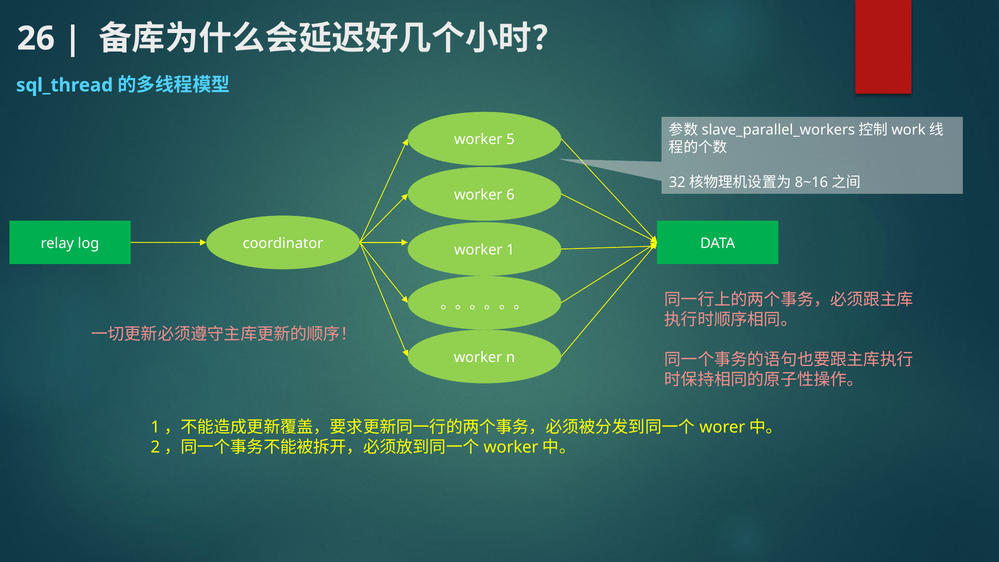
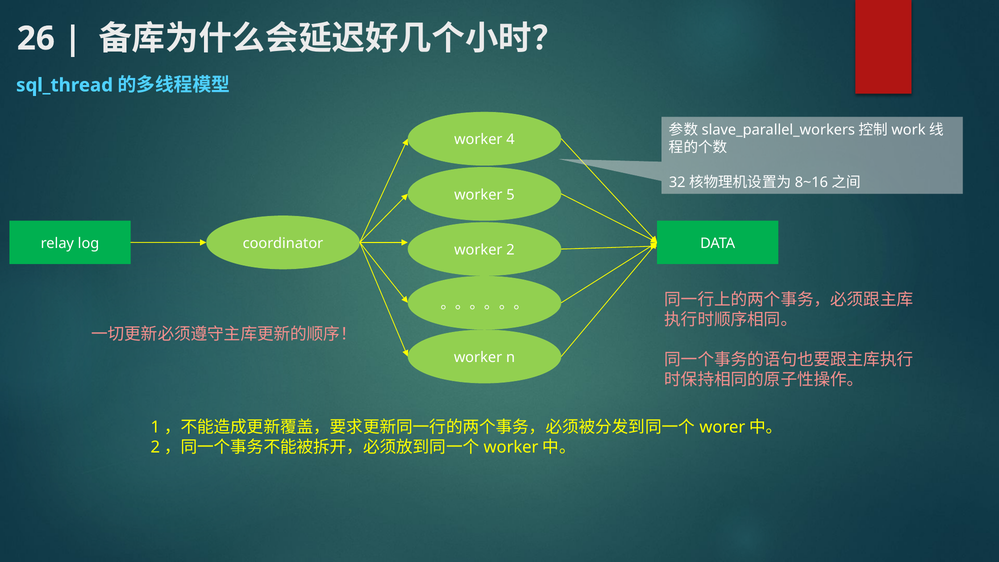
5: 5 -> 4
6: 6 -> 5
1: 1 -> 2
